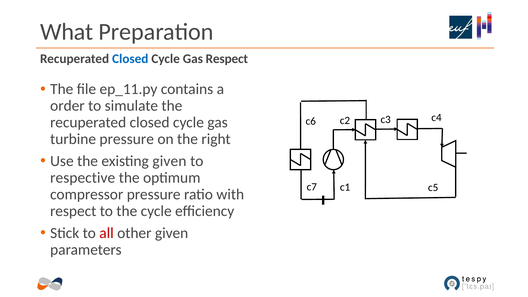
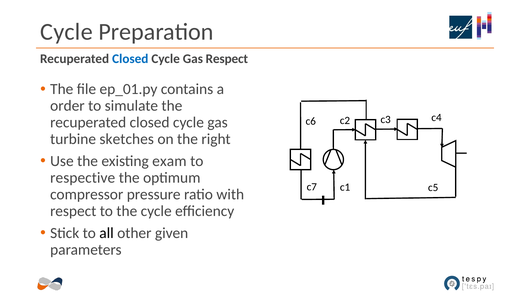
What at (67, 32): What -> Cycle
ep_11.py: ep_11.py -> ep_01.py
turbine pressure: pressure -> sketches
existing given: given -> exam
all colour: red -> black
